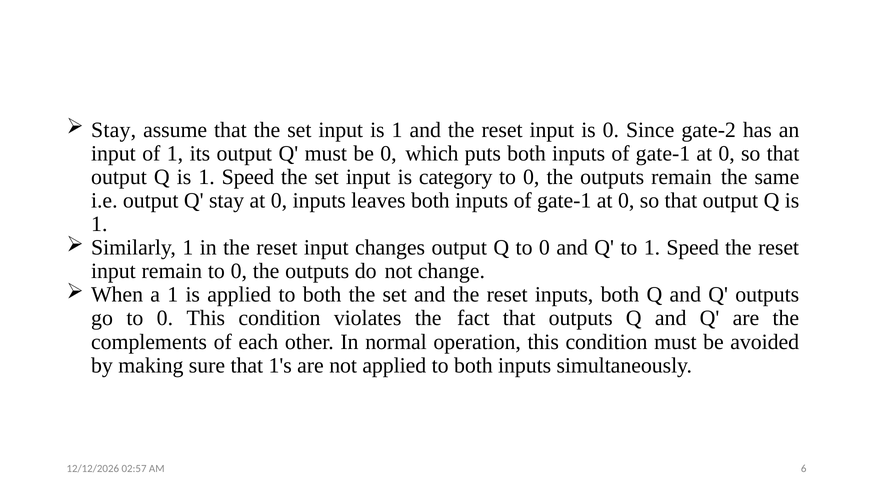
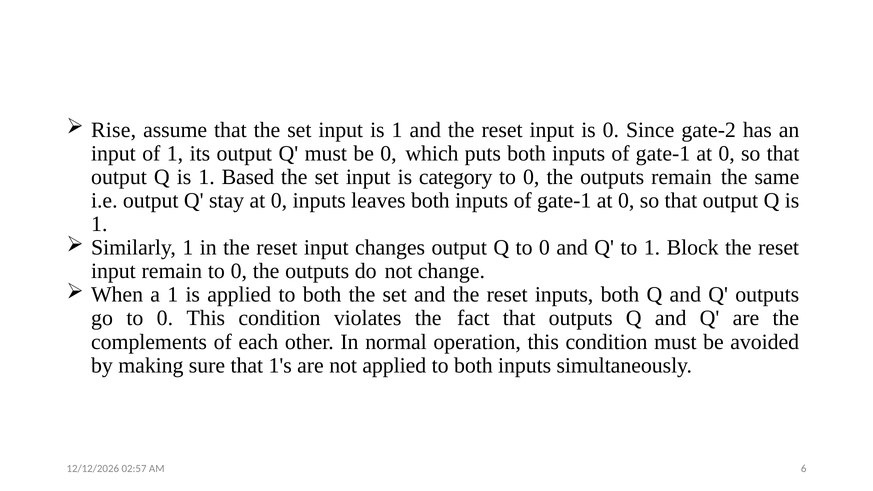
Stay at (114, 130): Stay -> Rise
is 1 Speed: Speed -> Based
to 1 Speed: Speed -> Block
